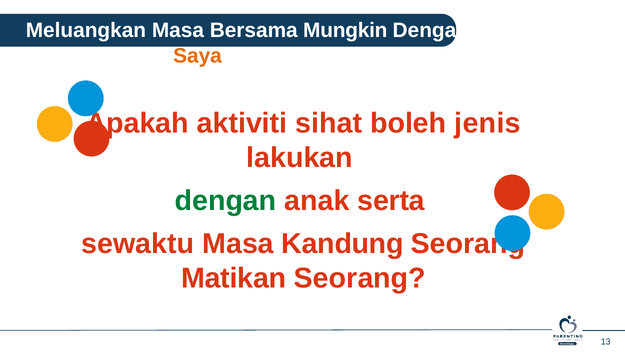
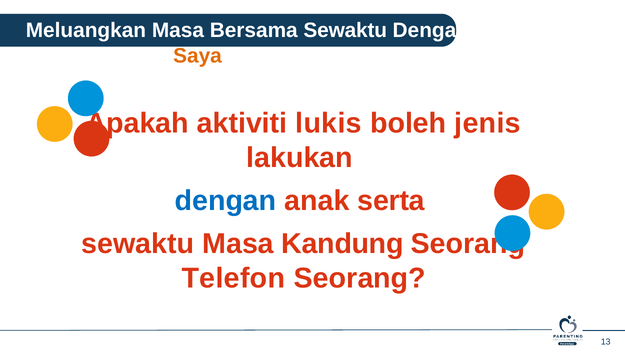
Bersama Mungkin: Mungkin -> Sewaktu
sihat: sihat -> lukis
dengan at (226, 200) colour: green -> blue
Matikan: Matikan -> Telefon
